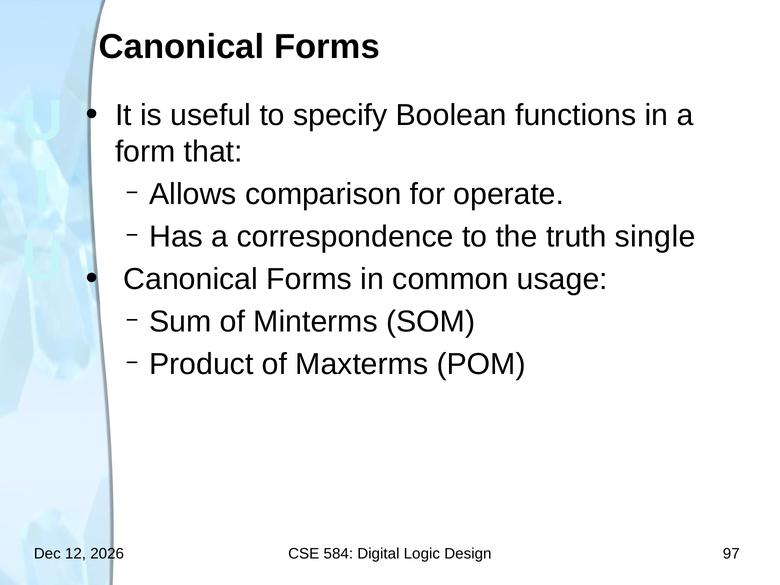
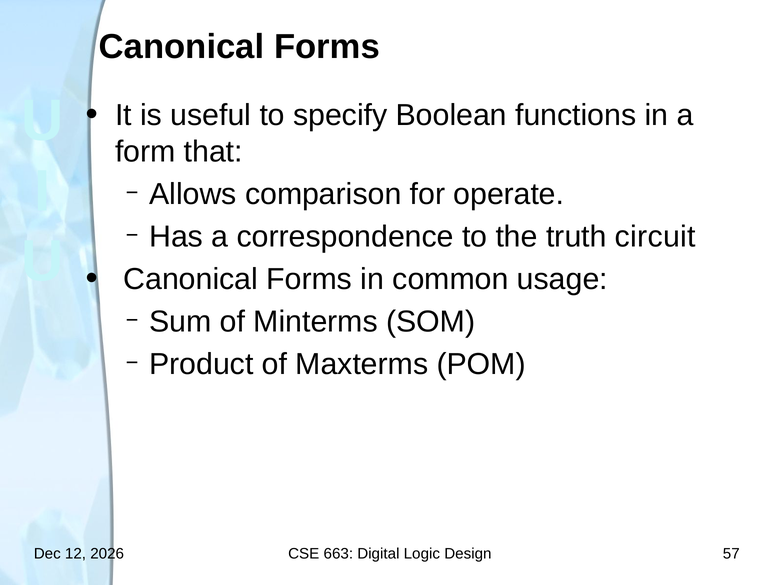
single: single -> circuit
584: 584 -> 663
97: 97 -> 57
